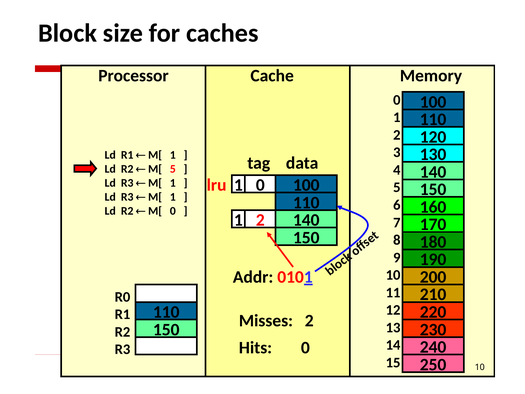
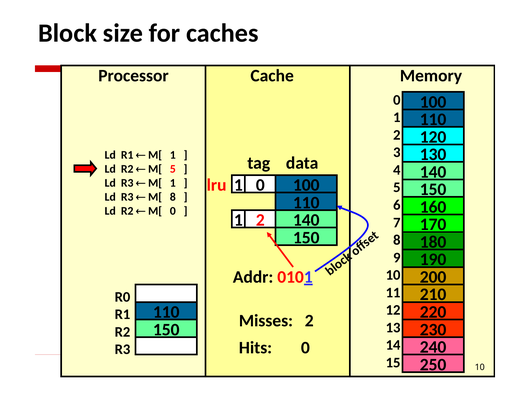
1 at (173, 197): 1 -> 8
